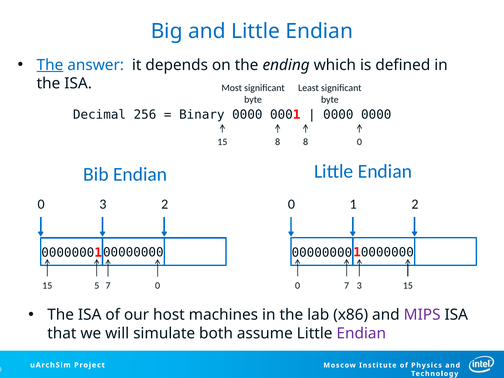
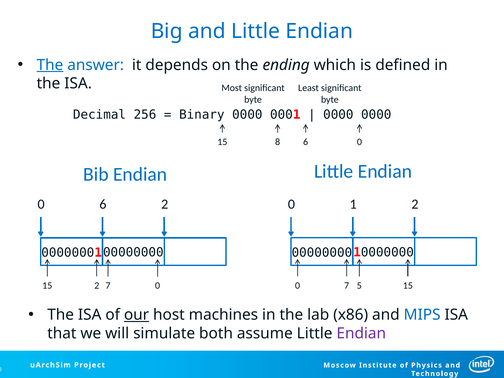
8 8: 8 -> 6
3 at (103, 204): 3 -> 6
15 5: 5 -> 2
3 at (359, 286): 3 -> 5
our underline: none -> present
MIPS colour: purple -> blue
